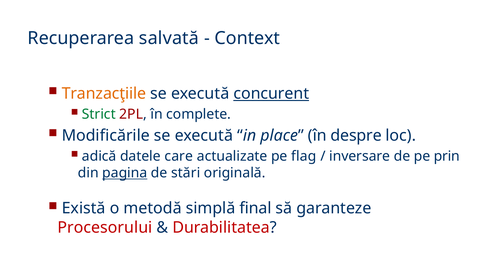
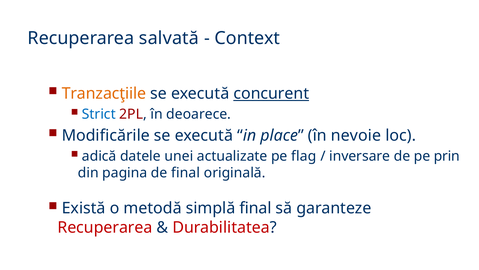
Strict colour: green -> blue
complete: complete -> deoarece
despre: despre -> nevoie
care: care -> unei
pagina underline: present -> none
de stări: stări -> final
Procesorului at (105, 227): Procesorului -> Recuperarea
